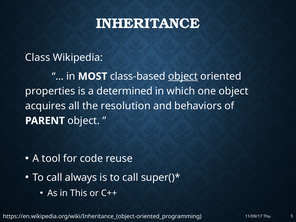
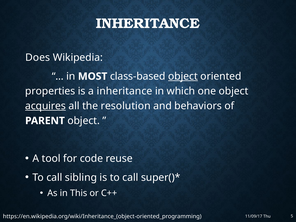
Class: Class -> Does
a determined: determined -> inheritance
acquires underline: none -> present
always: always -> sibling
